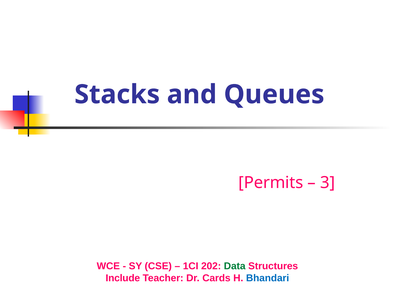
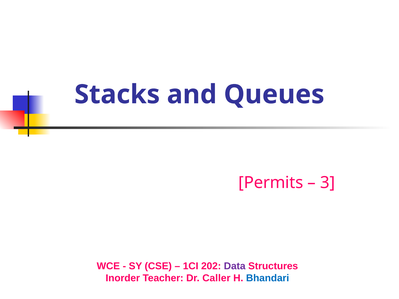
Data colour: green -> purple
Include: Include -> Inorder
Cards: Cards -> Caller
